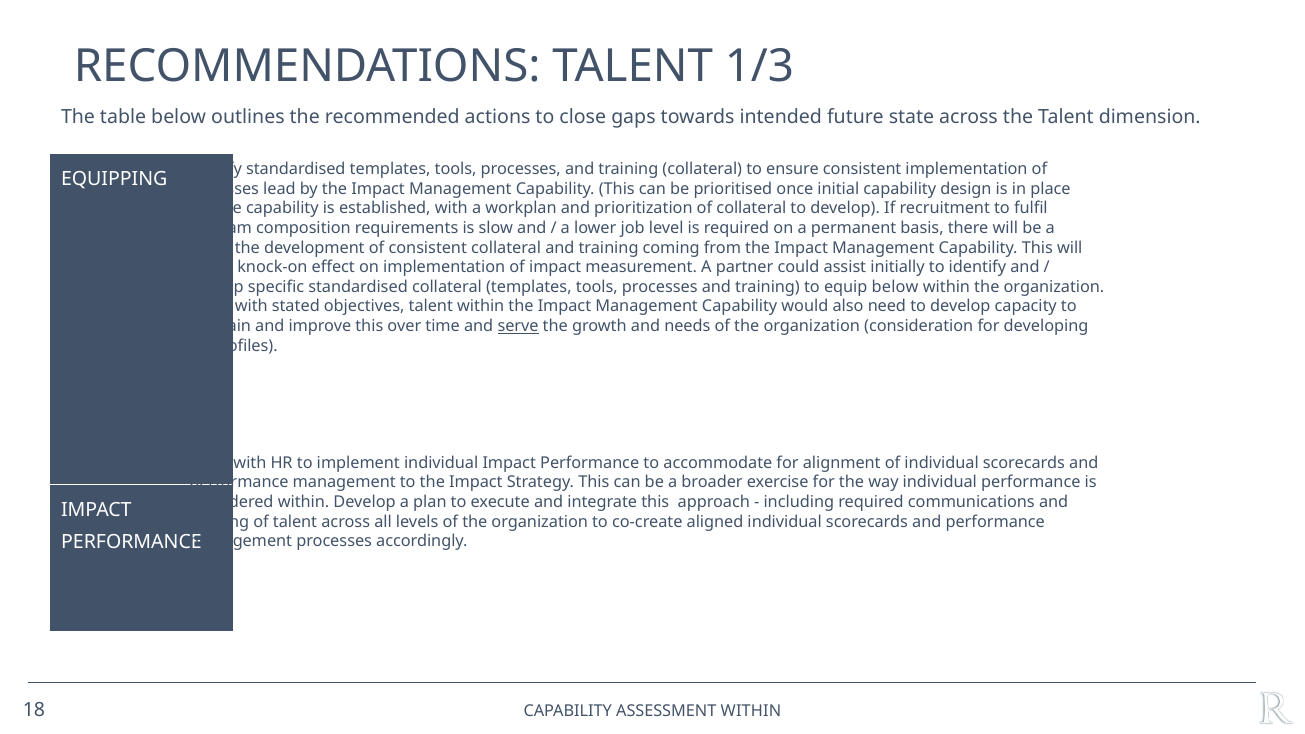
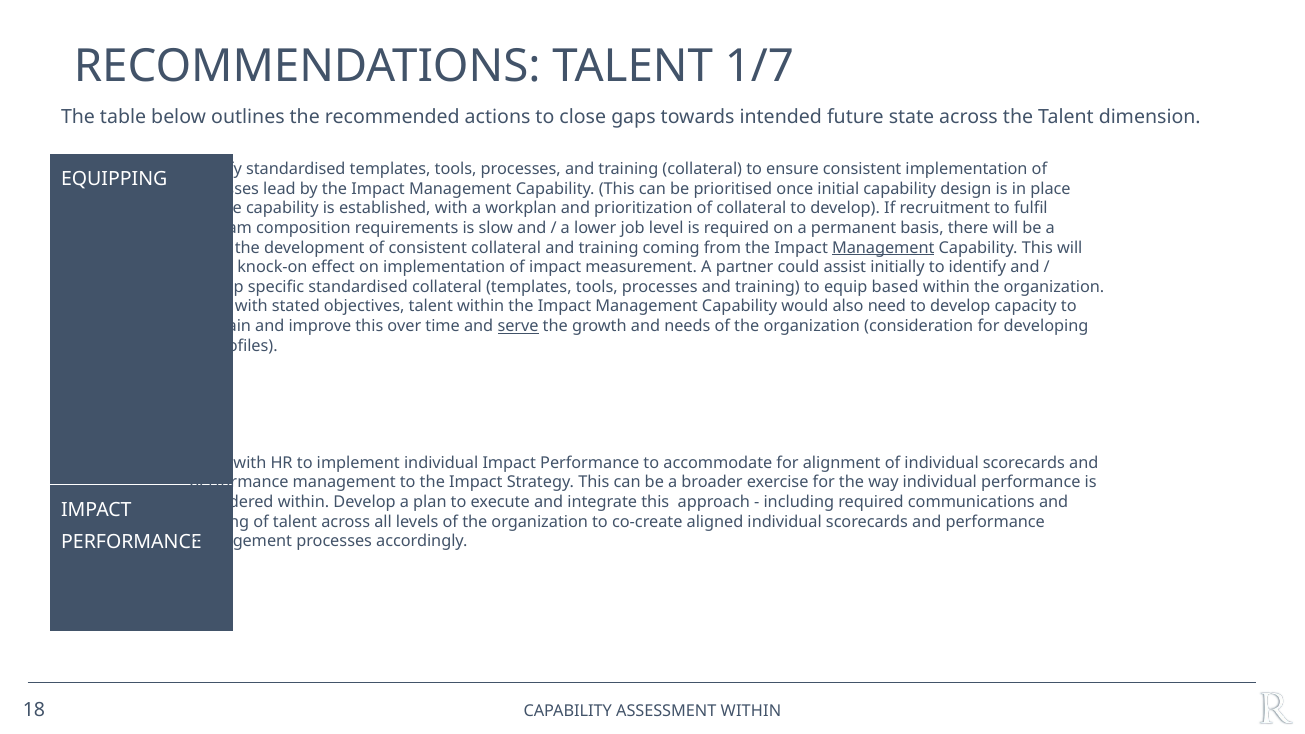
1/3: 1/3 -> 1/7
Management at (883, 248) underline: none -> present
equip below: below -> based
